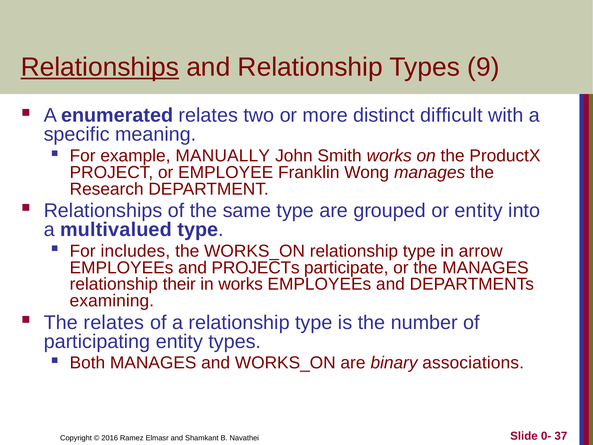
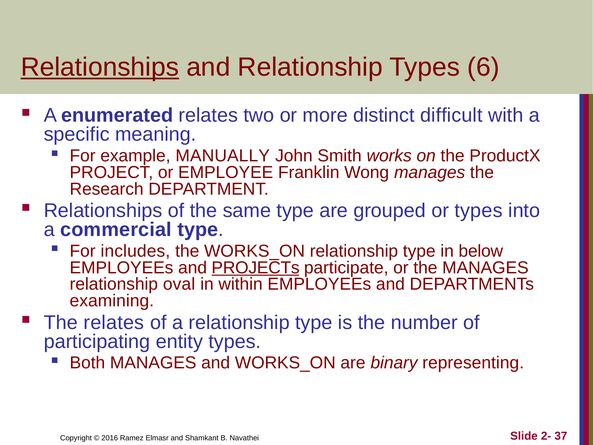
9: 9 -> 6
or entity: entity -> types
multivalued: multivalued -> commercial
arrow: arrow -> below
PROJECTs underline: none -> present
their: their -> oval
in works: works -> within
associations: associations -> representing
0-: 0- -> 2-
